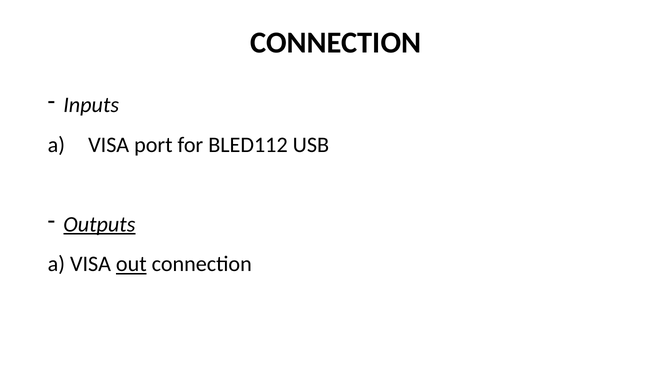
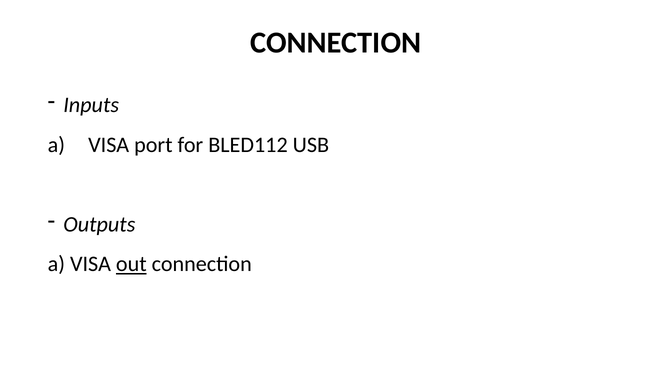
Outputs underline: present -> none
